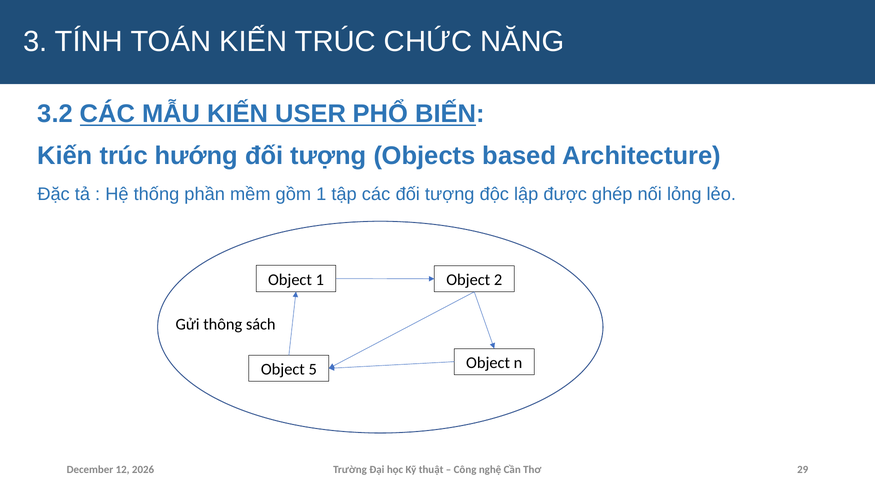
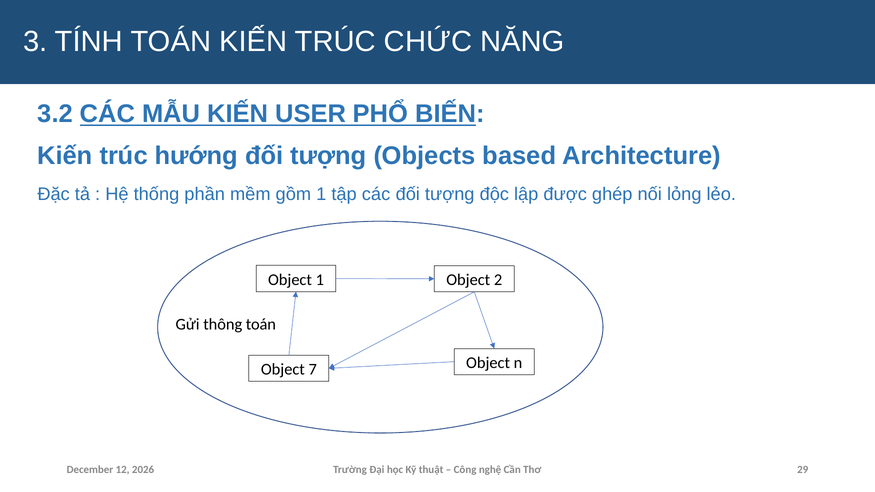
thông sách: sách -> toán
5: 5 -> 7
